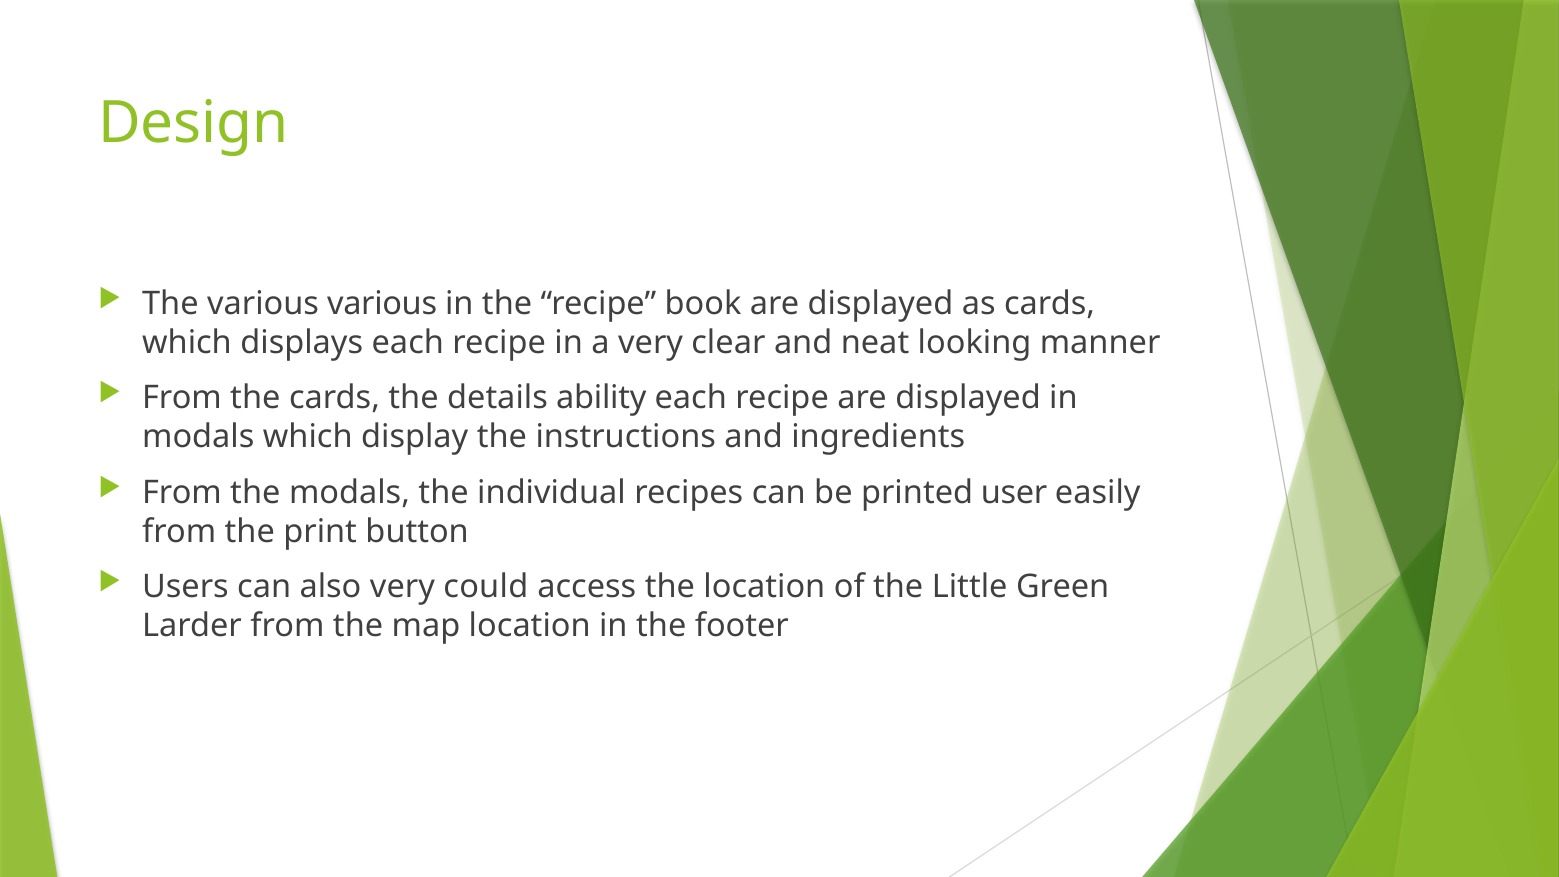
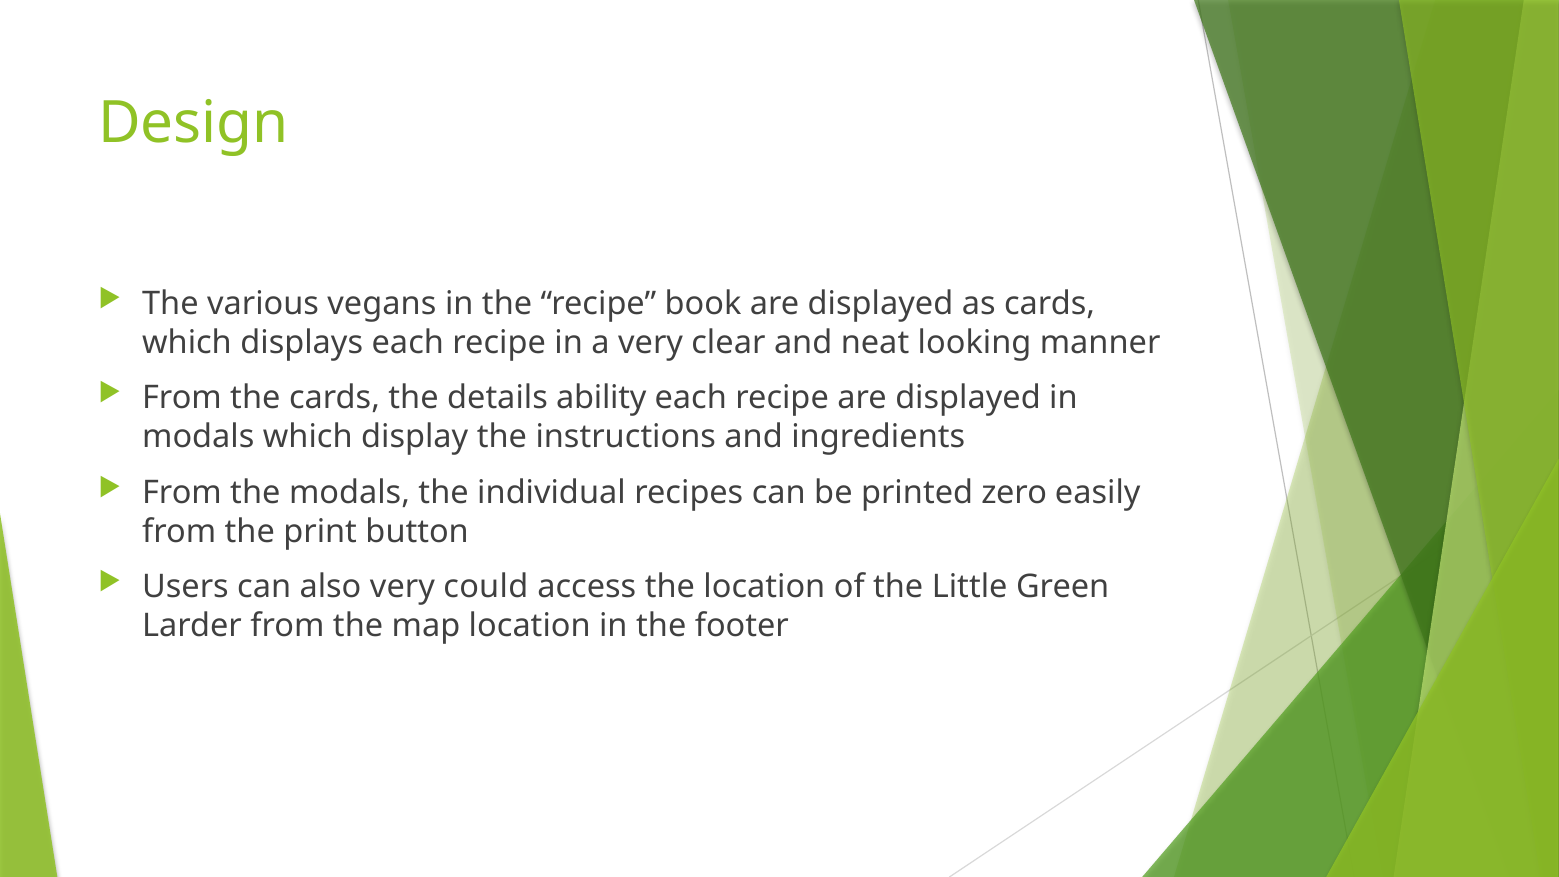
various various: various -> vegans
user: user -> zero
